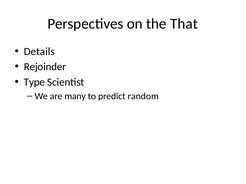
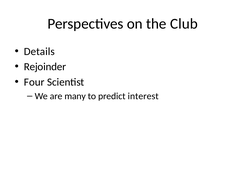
That: That -> Club
Type: Type -> Four
random: random -> interest
